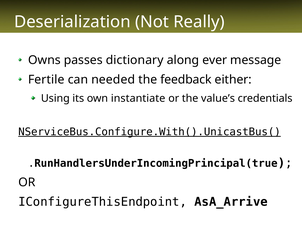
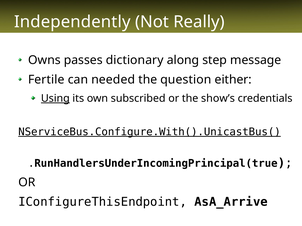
Deserialization: Deserialization -> Independently
ever: ever -> step
feedback: feedback -> question
Using underline: none -> present
instantiate: instantiate -> subscribed
value’s: value’s -> show’s
